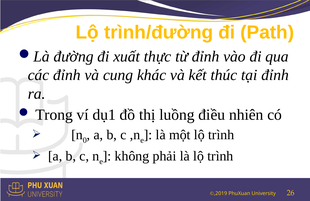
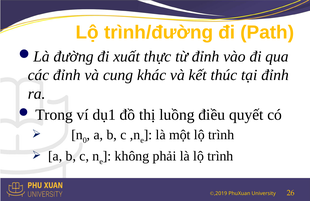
nhiên: nhiên -> quyết
